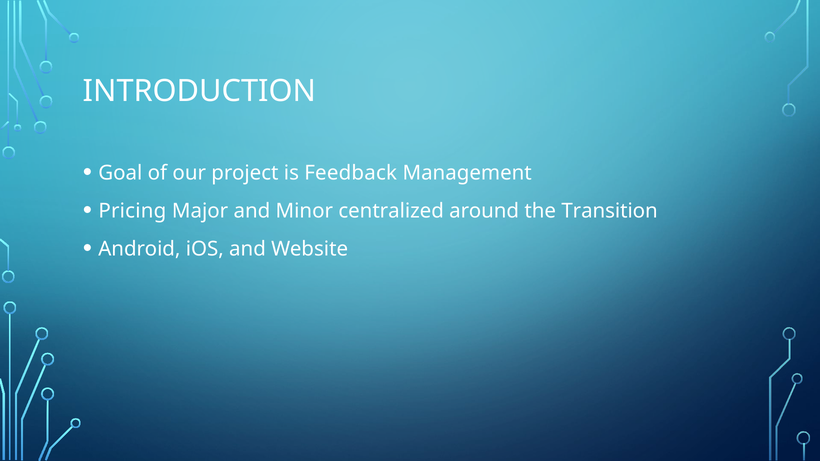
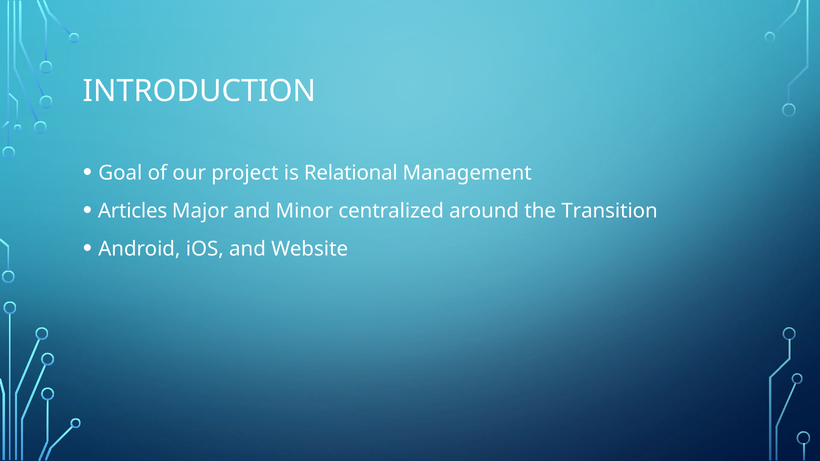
Feedback: Feedback -> Relational
Pricing: Pricing -> Articles
